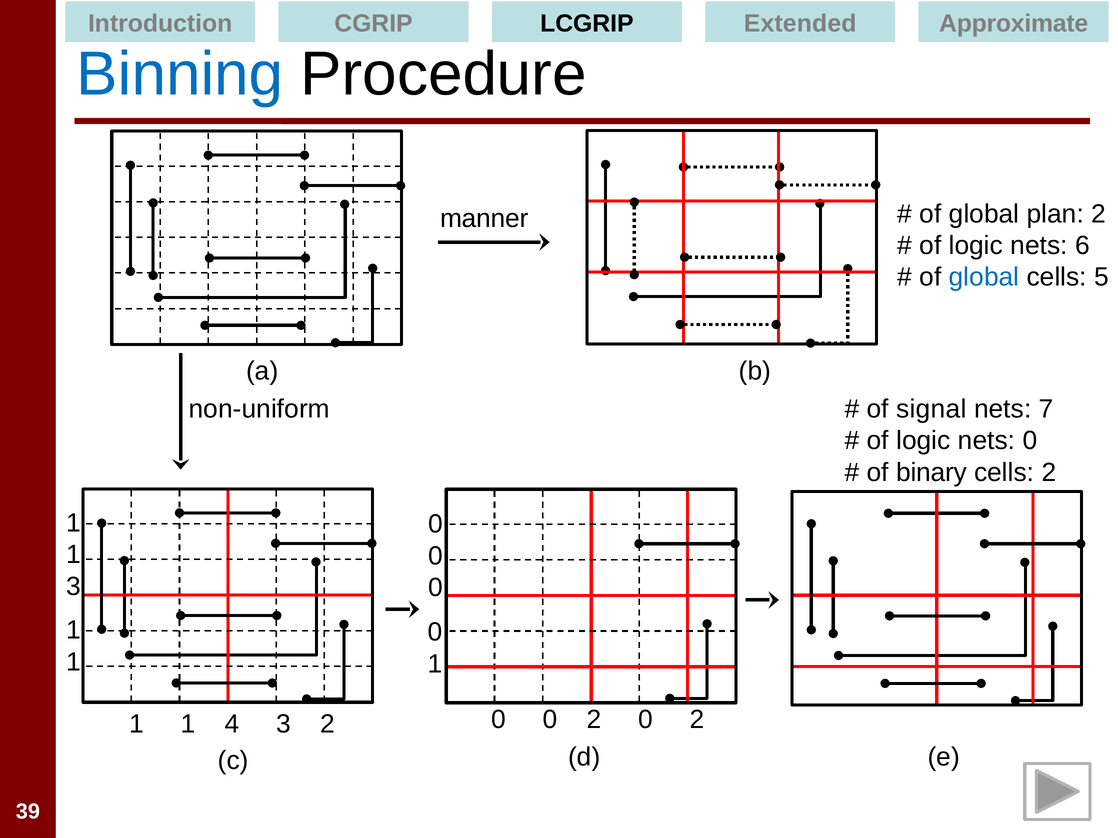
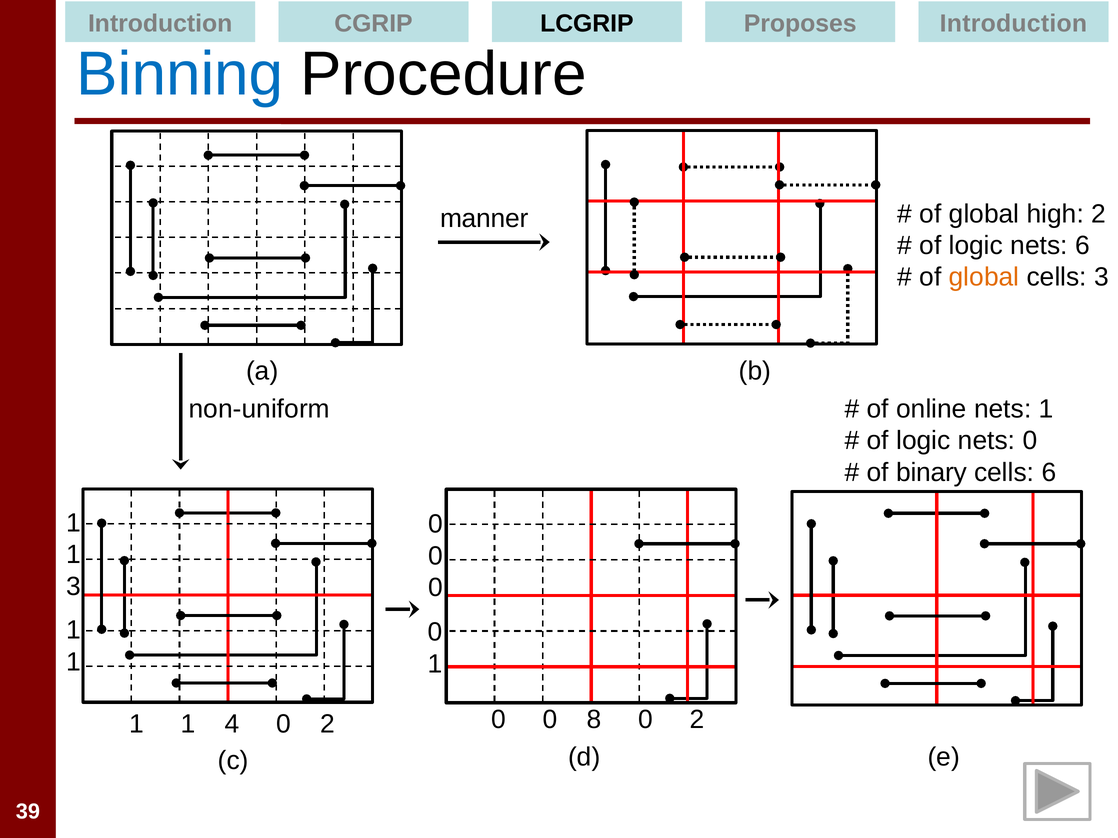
Extended: Extended -> Proposes
Introduction Approximate: Approximate -> Introduction
plan: plan -> high
global at (984, 277) colour: blue -> orange
cells 5: 5 -> 3
signal: signal -> online
nets 7: 7 -> 1
cells 2: 2 -> 6
0 0 2: 2 -> 8
4 3: 3 -> 0
